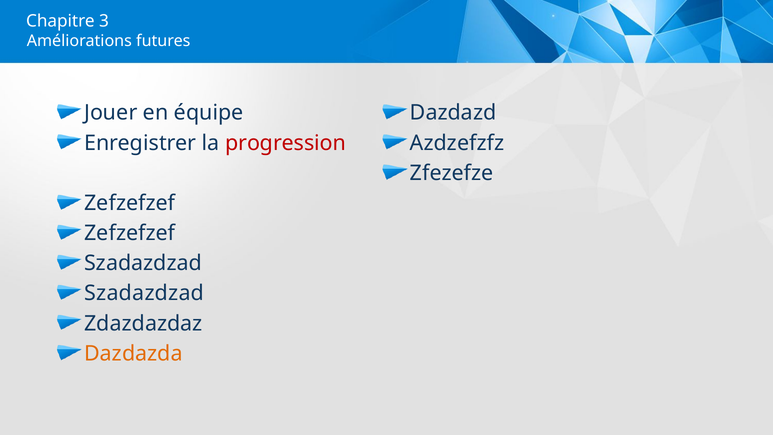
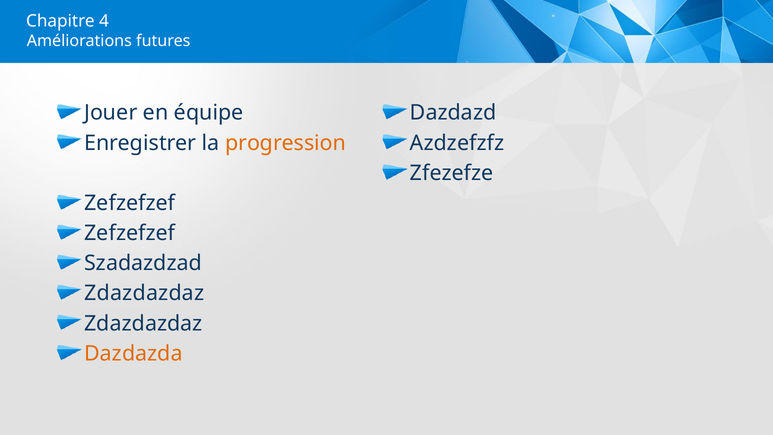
3: 3 -> 4
progression colour: red -> orange
Szadazdzad at (144, 293): Szadazdzad -> Zdazdazdaz
